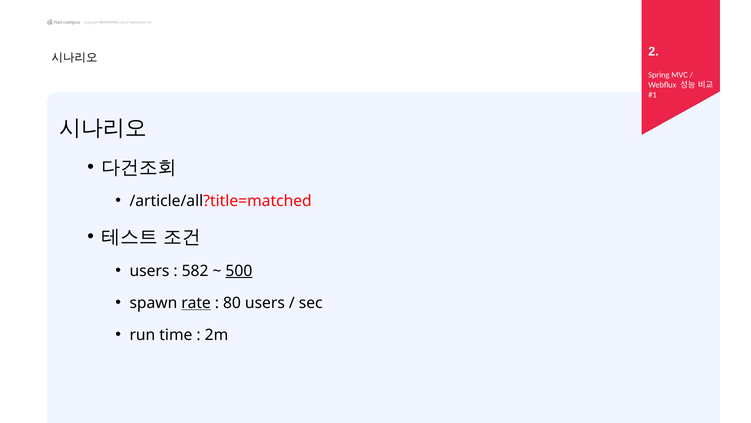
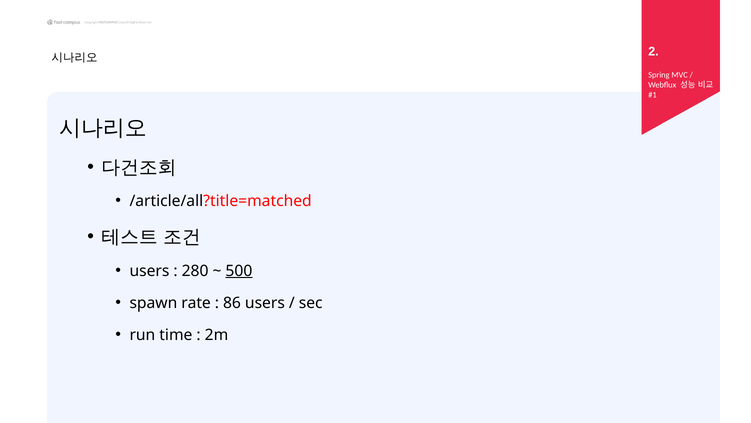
582: 582 -> 280
rate underline: present -> none
80: 80 -> 86
